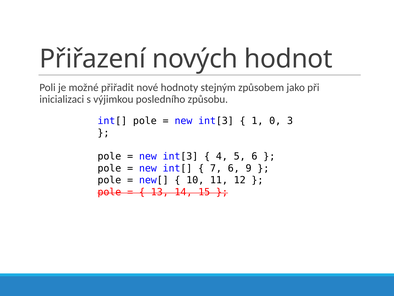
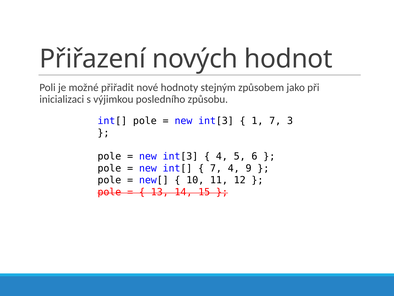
1 0: 0 -> 7
7 6: 6 -> 4
